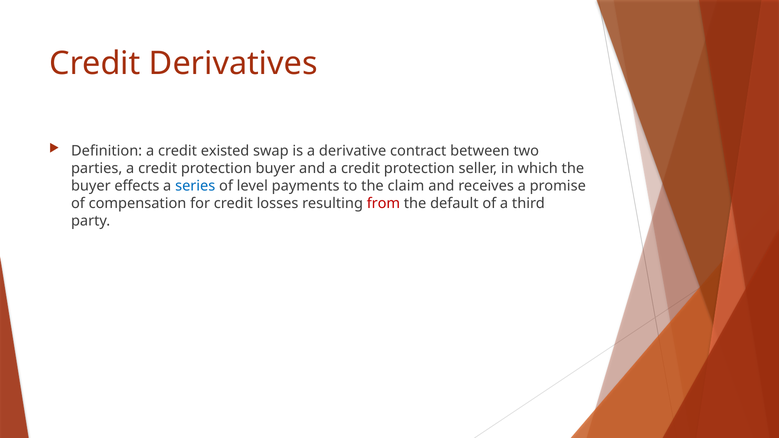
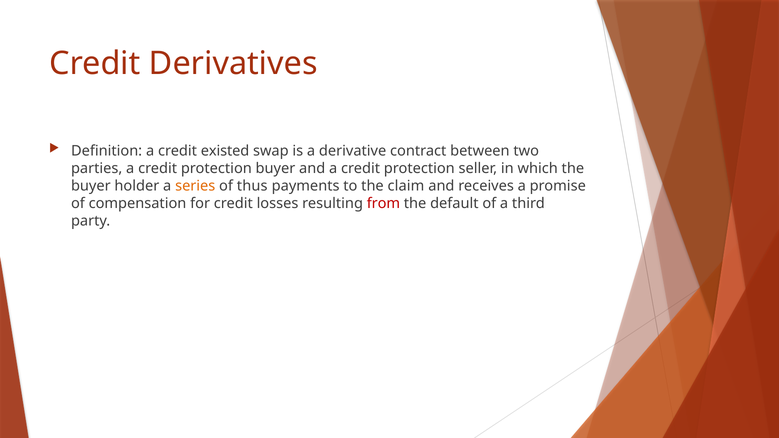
effects: effects -> holder
series colour: blue -> orange
level: level -> thus
